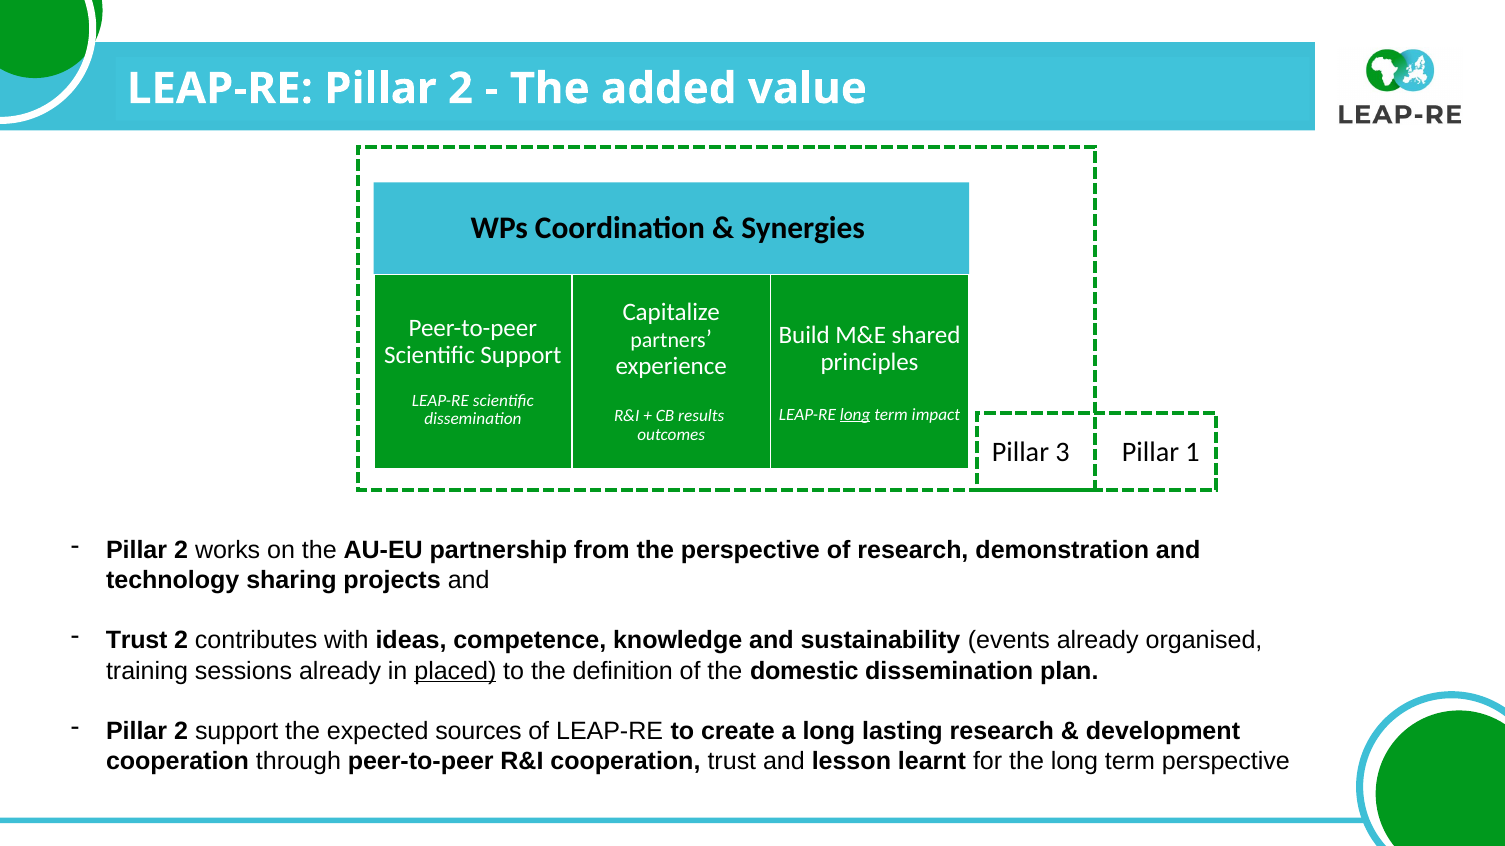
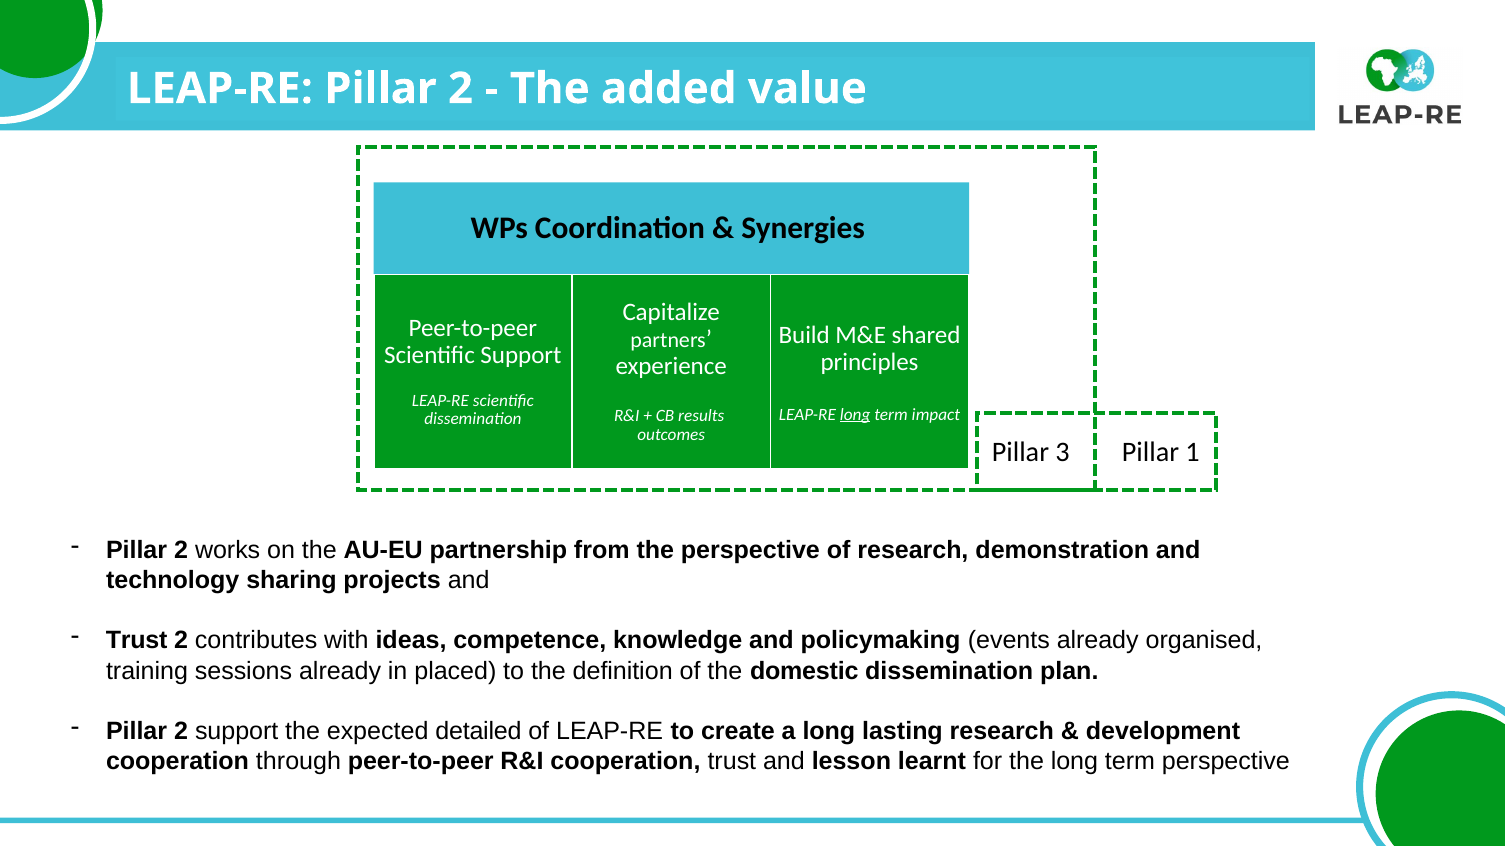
sustainability: sustainability -> policymaking
placed underline: present -> none
sources: sources -> detailed
